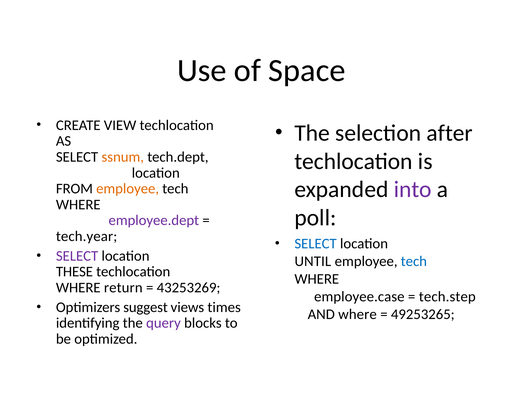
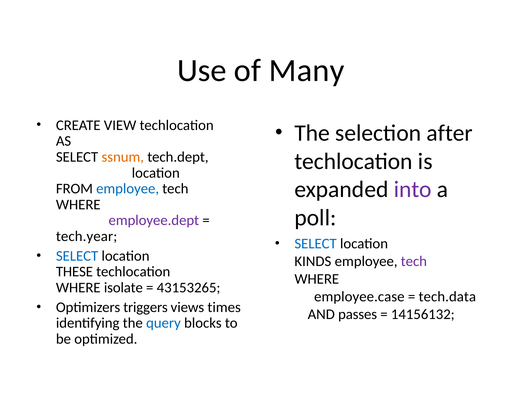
Space: Space -> Many
employee at (128, 189) colour: orange -> blue
SELECT at (77, 256) colour: purple -> blue
UNTIL: UNTIL -> KINDS
tech at (414, 262) colour: blue -> purple
return: return -> isolate
43253269: 43253269 -> 43153265
tech.step: tech.step -> tech.data
suggest: suggest -> triggers
AND where: where -> passes
49253265: 49253265 -> 14156132
query colour: purple -> blue
